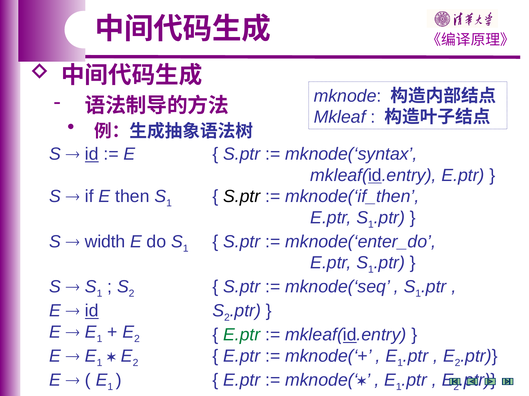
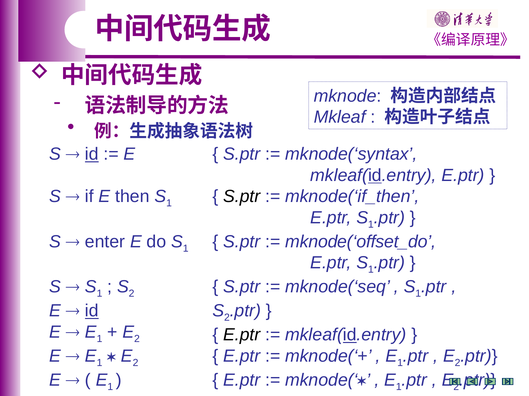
width: width -> enter
mknode(‘enter_do: mknode(‘enter_do -> mknode(‘offset_do
E.ptr at (242, 335) colour: green -> black
